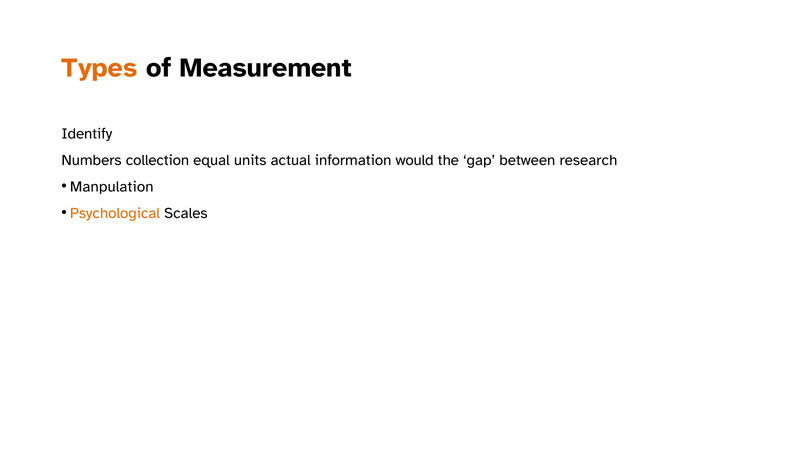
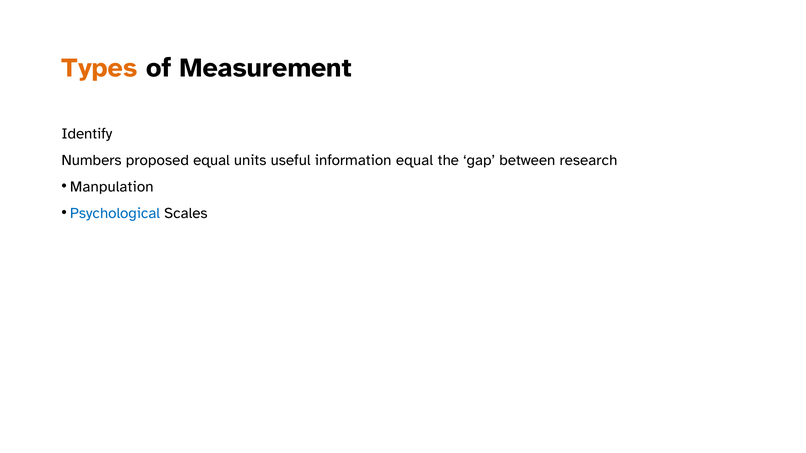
collection: collection -> proposed
actual: actual -> useful
information would: would -> equal
Psychological colour: orange -> blue
